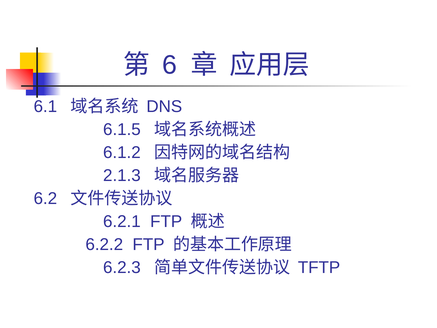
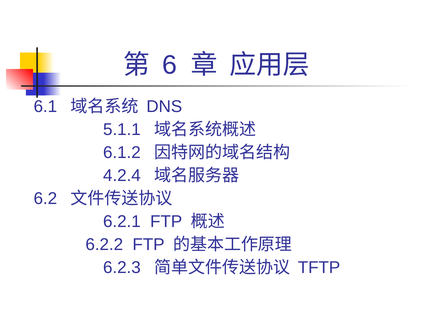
6.1.5: 6.1.5 -> 5.1.1
2.1.3: 2.1.3 -> 4.2.4
